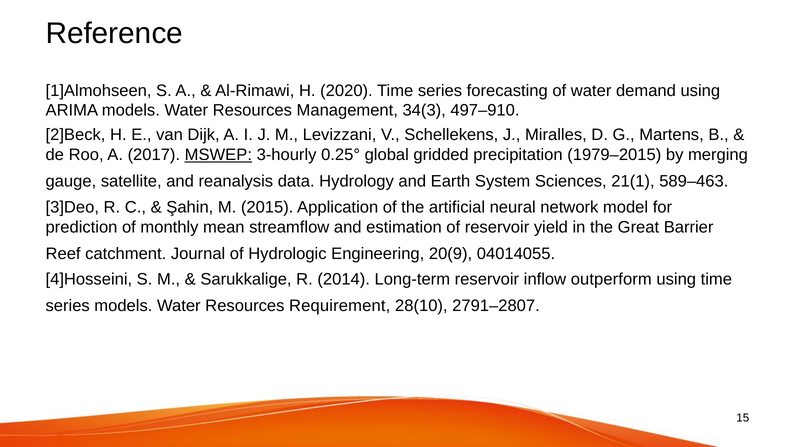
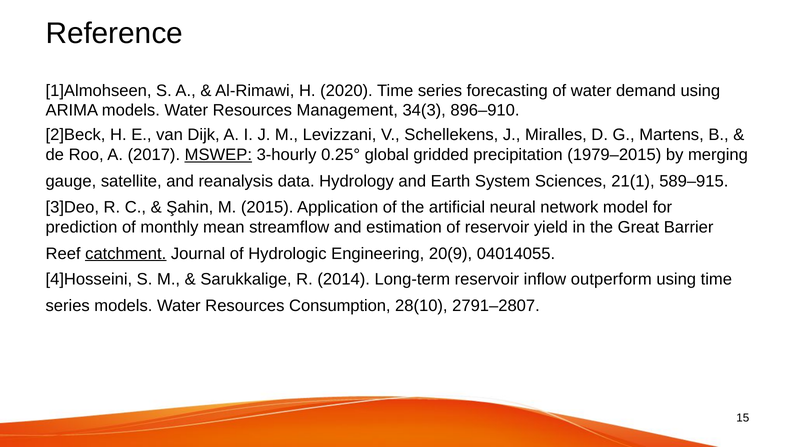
497–910: 497–910 -> 896–910
589–463: 589–463 -> 589–915
catchment underline: none -> present
Requirement: Requirement -> Consumption
